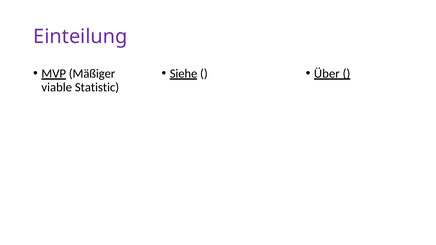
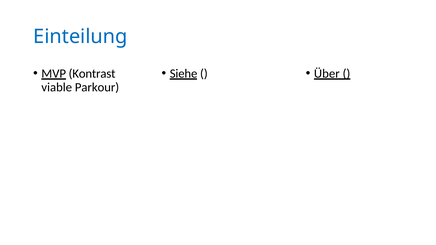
Einteilung colour: purple -> blue
Mäßiger: Mäßiger -> Kontrast
Statistic: Statistic -> Parkour
